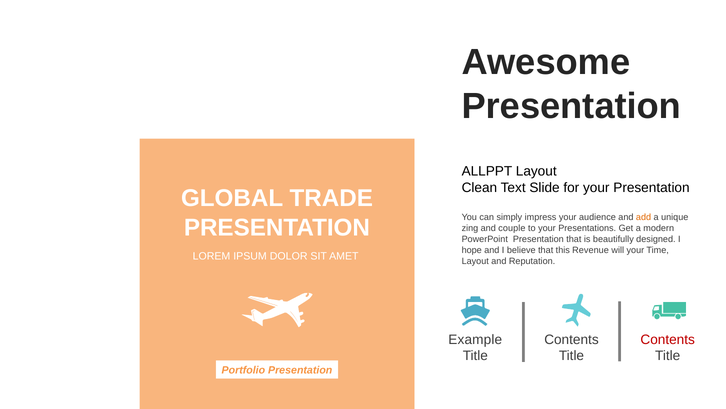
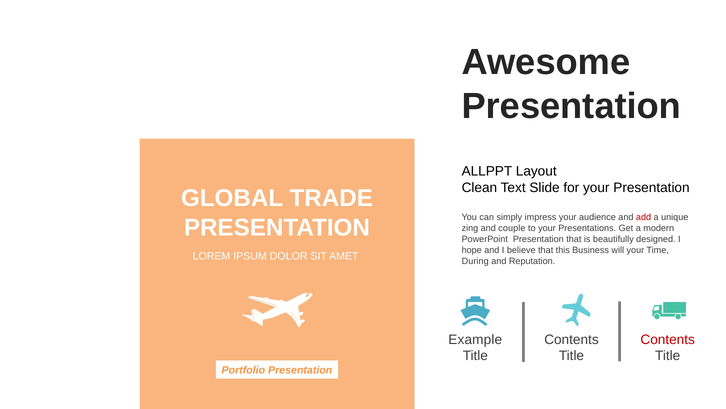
add colour: orange -> red
Revenue: Revenue -> Business
Layout at (475, 261): Layout -> During
